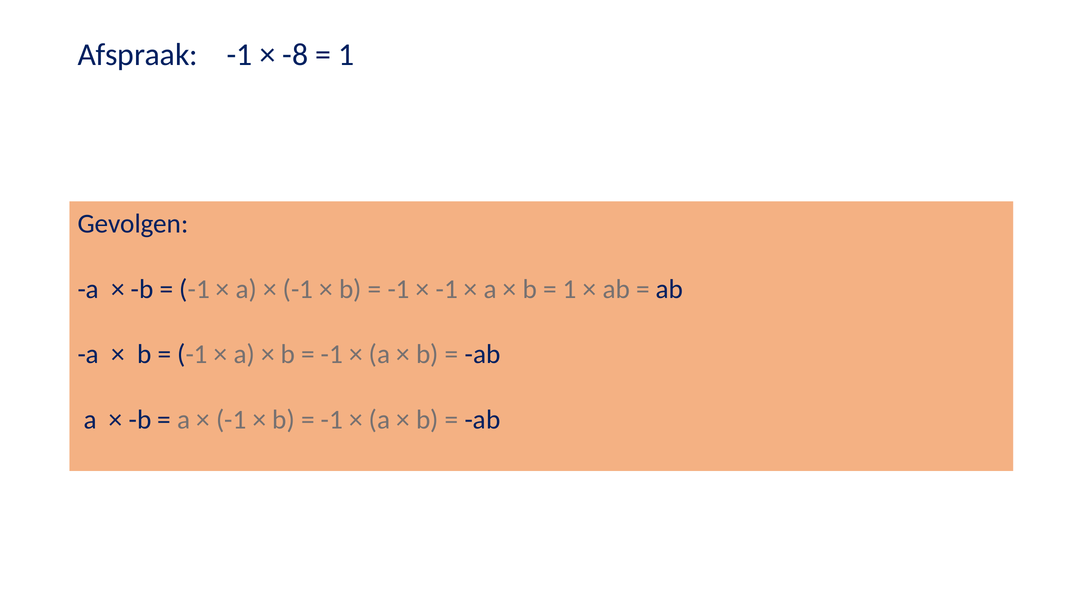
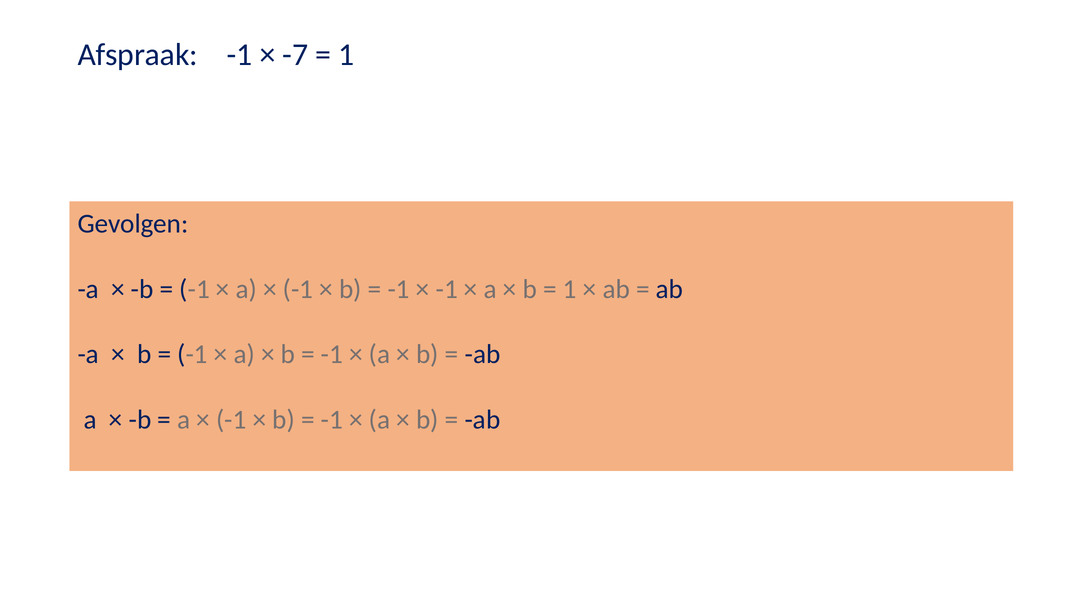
-8: -8 -> -7
